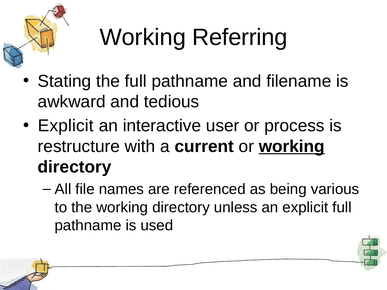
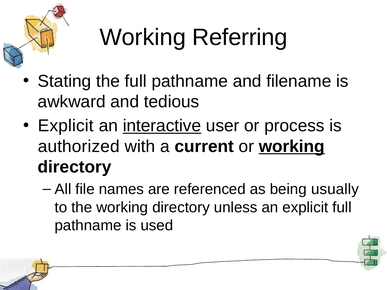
interactive underline: none -> present
restructure: restructure -> authorized
various: various -> usually
